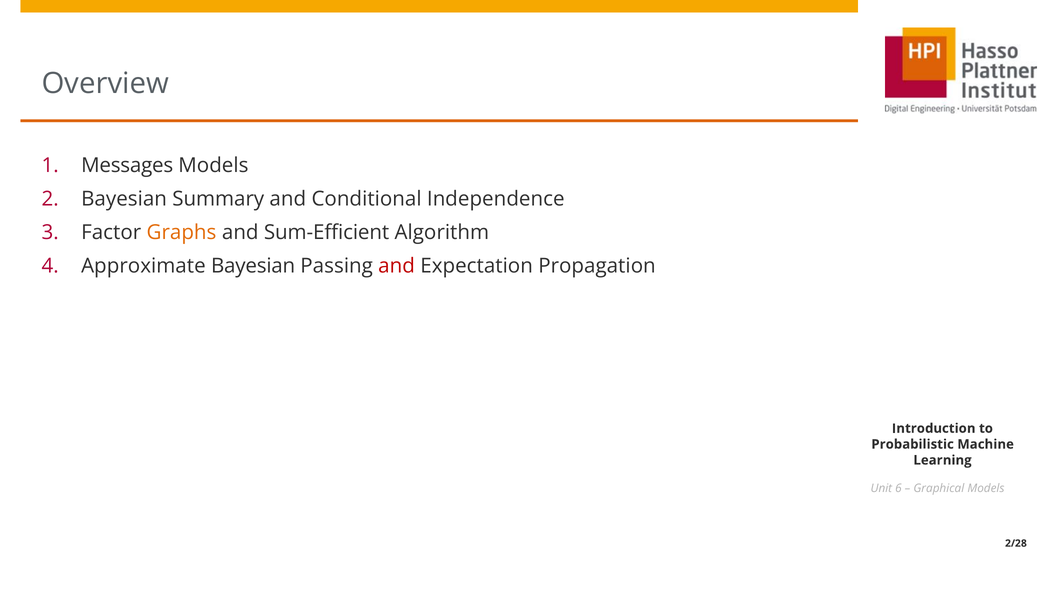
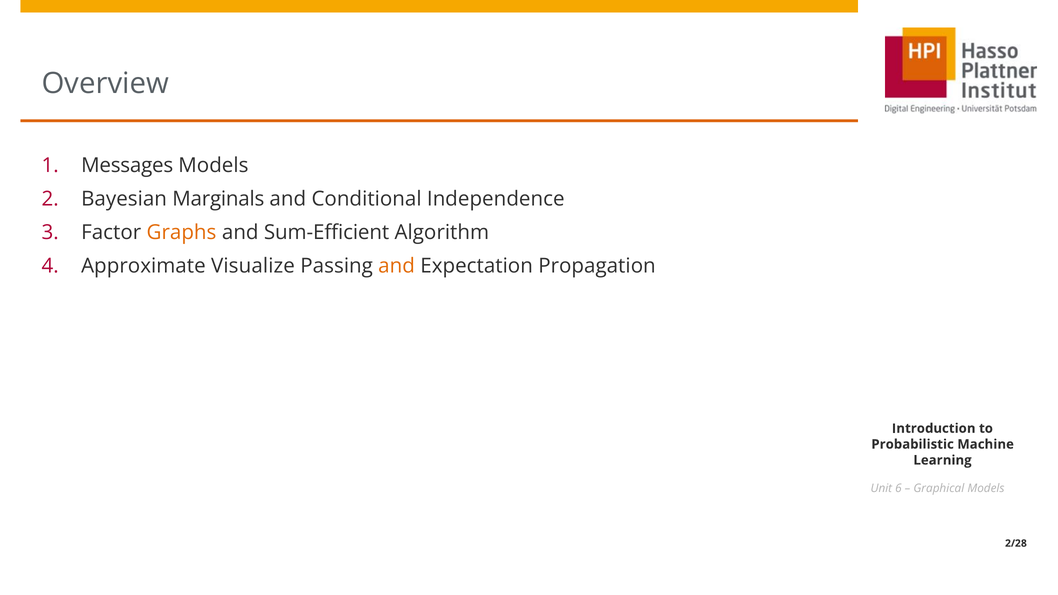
Summary: Summary -> Marginals
Approximate Bayesian: Bayesian -> Visualize
and at (397, 266) colour: red -> orange
